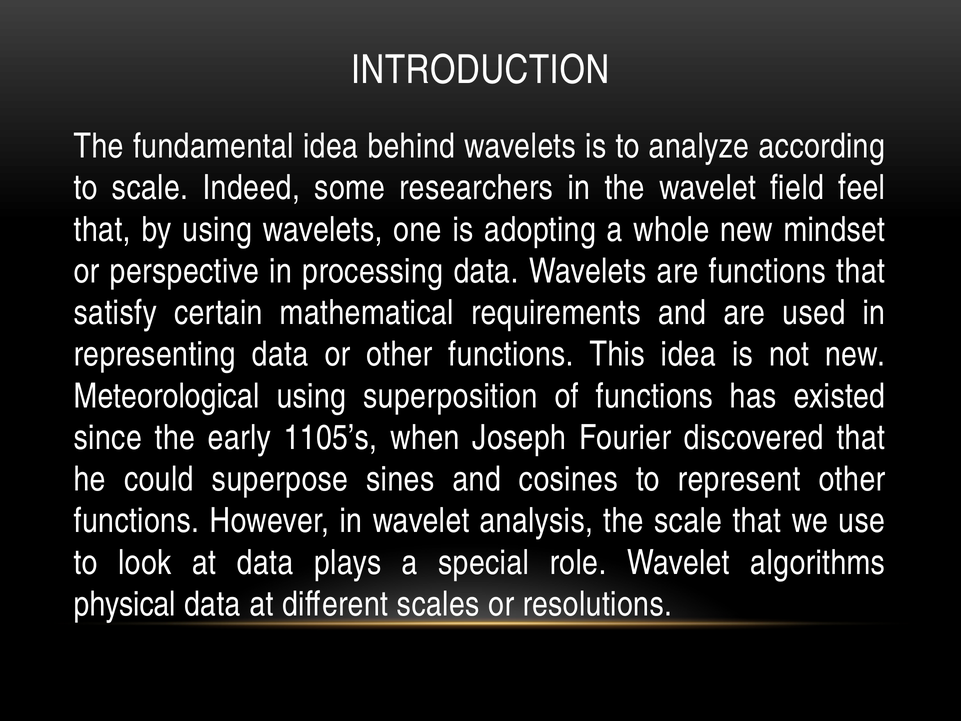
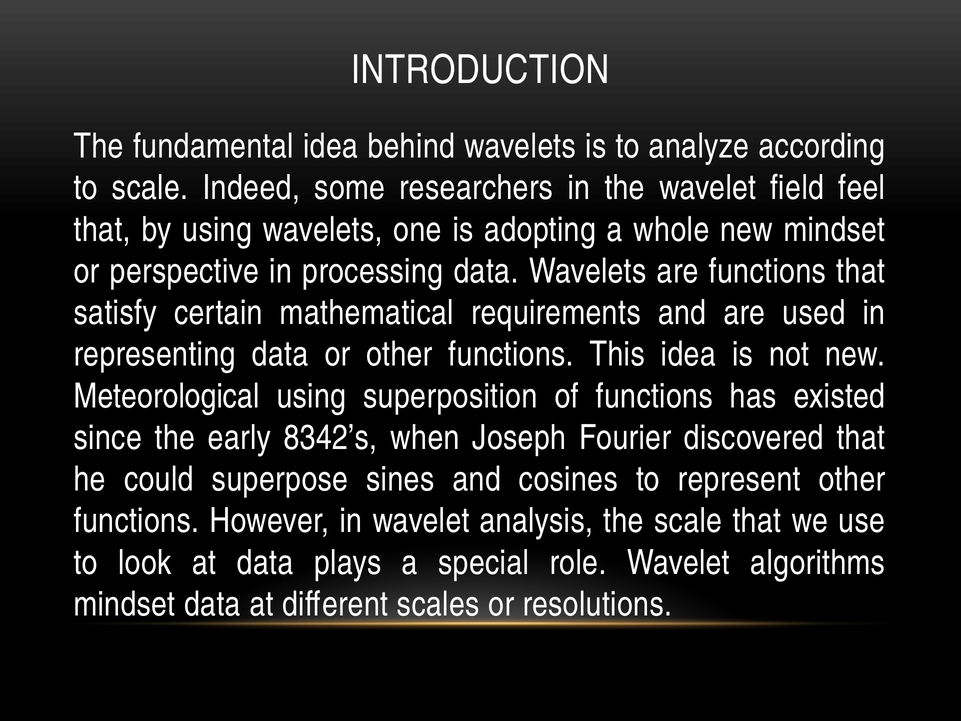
1105’s: 1105’s -> 8342’s
physical at (125, 604): physical -> mindset
